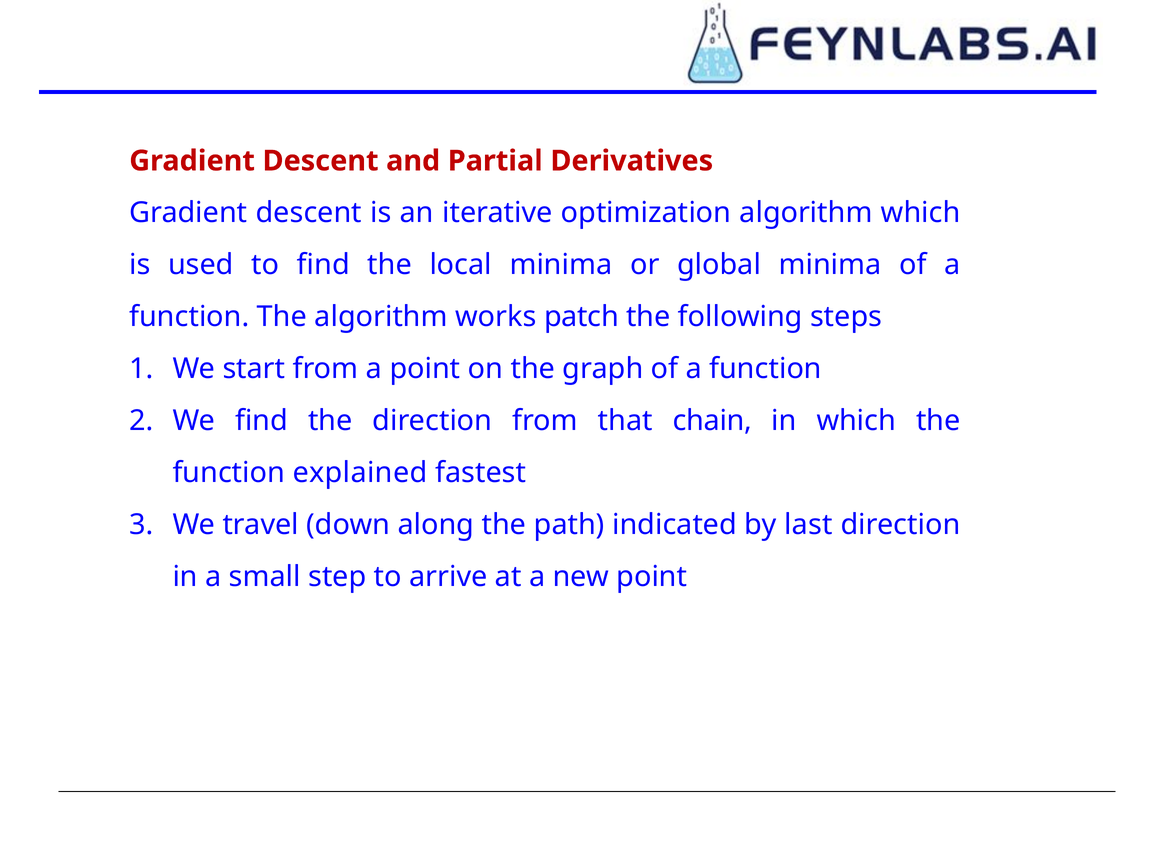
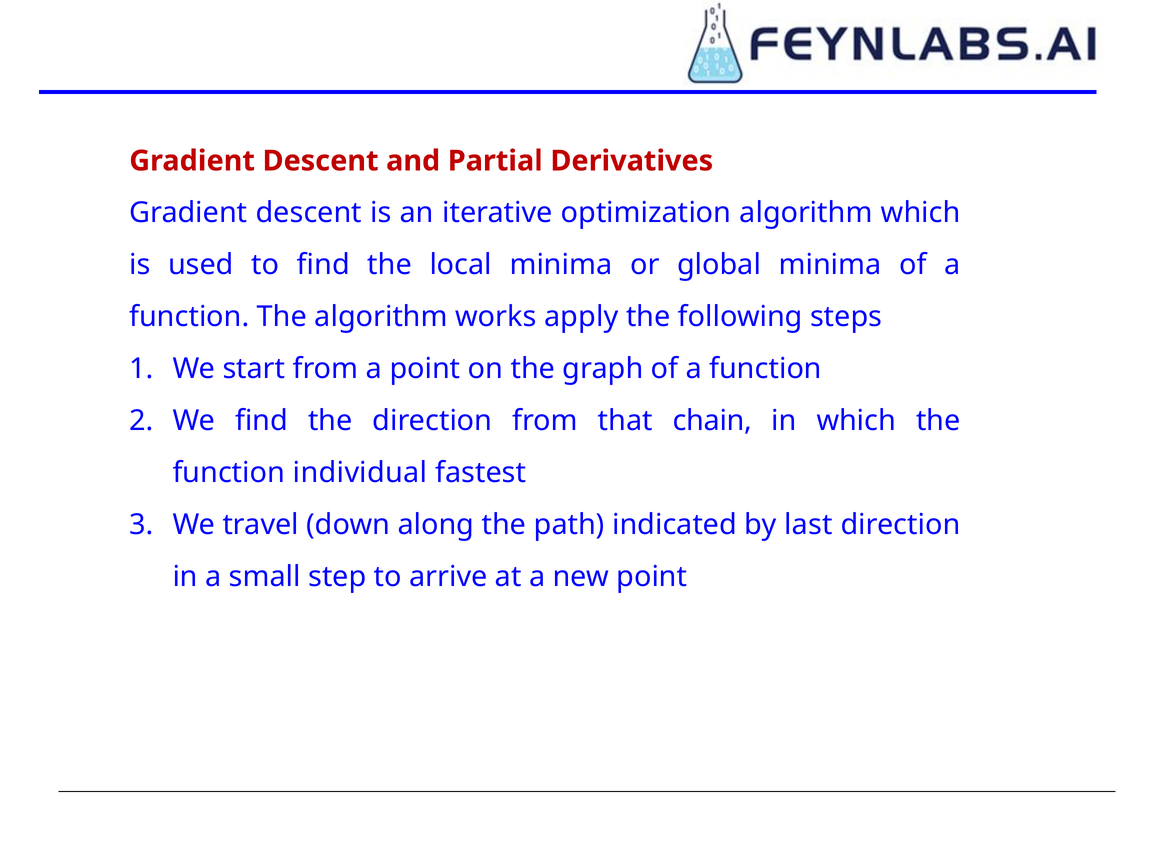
patch: patch -> apply
explained: explained -> individual
